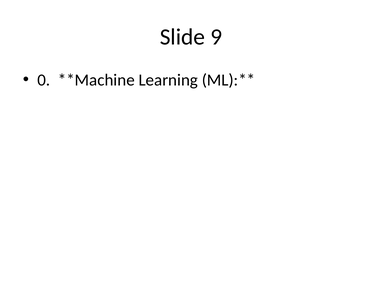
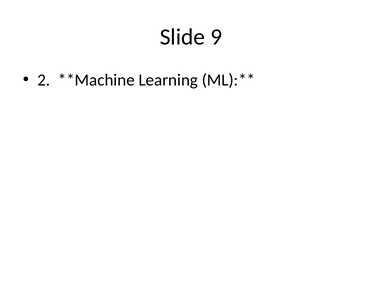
0: 0 -> 2
